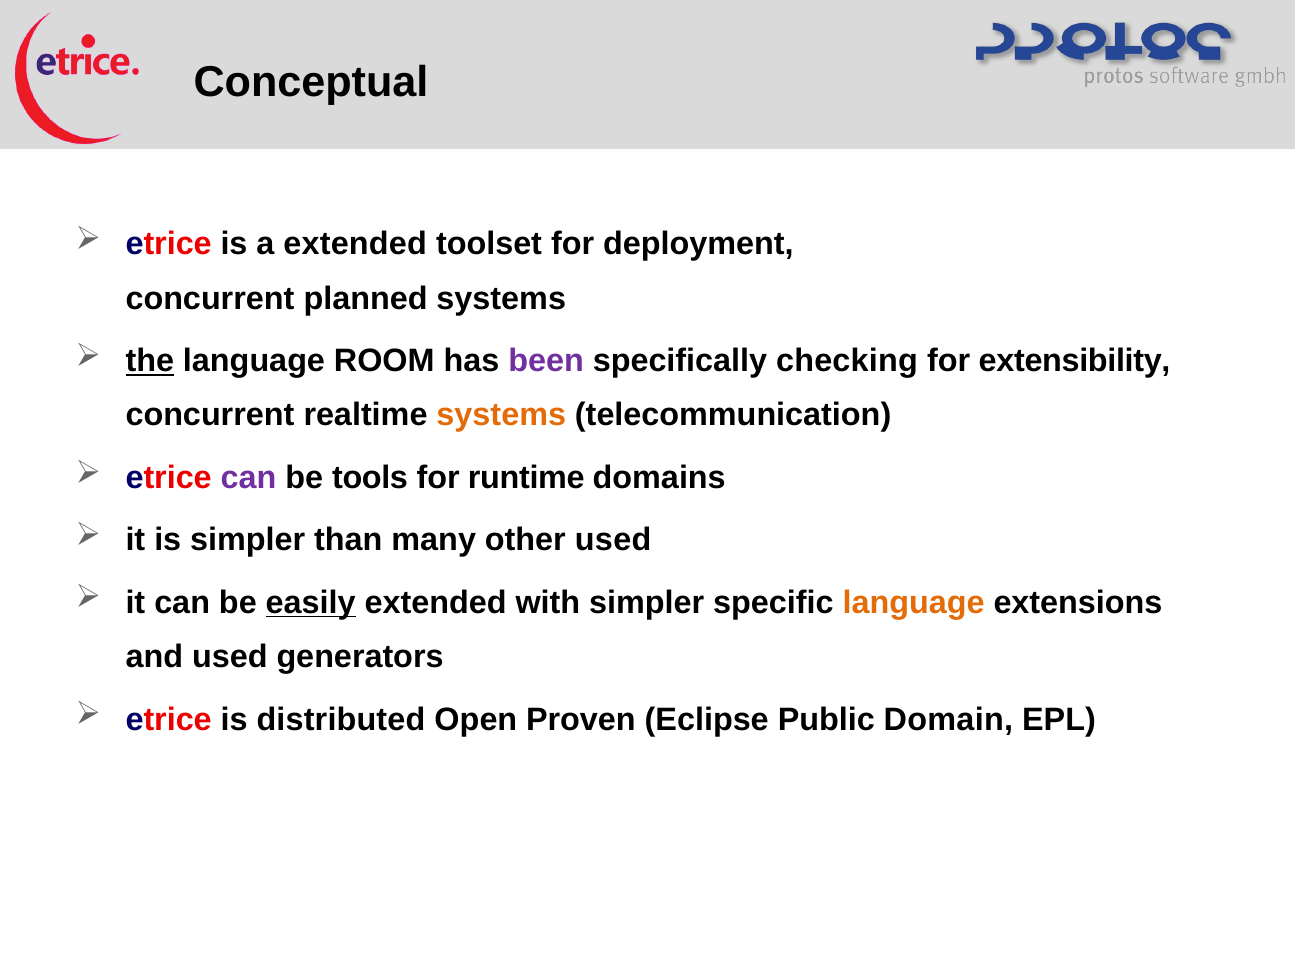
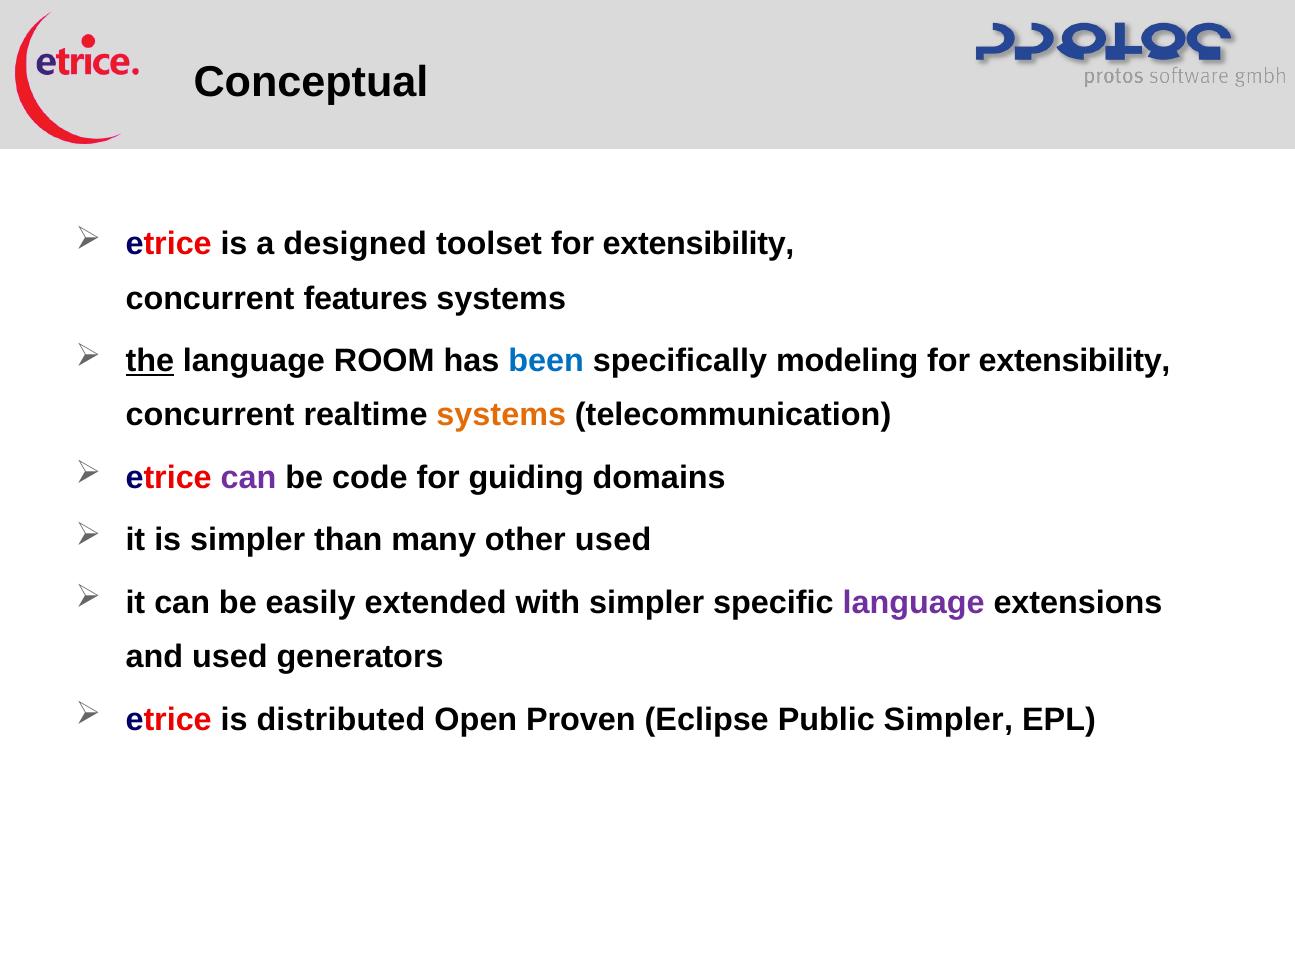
a extended: extended -> designed
toolset for deployment: deployment -> extensibility
planned: planned -> features
been colour: purple -> blue
checking: checking -> modeling
tools: tools -> code
runtime: runtime -> guiding
easily underline: present -> none
language at (914, 603) colour: orange -> purple
Public Domain: Domain -> Simpler
